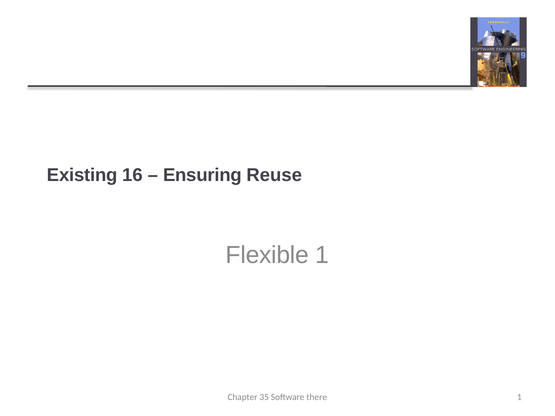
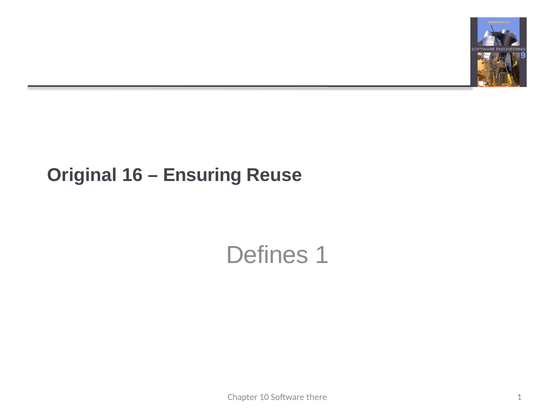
Existing: Existing -> Original
Flexible: Flexible -> Defines
35: 35 -> 10
